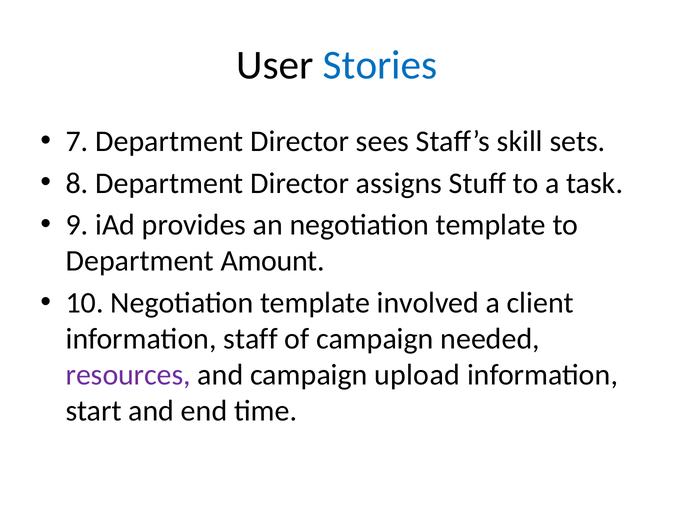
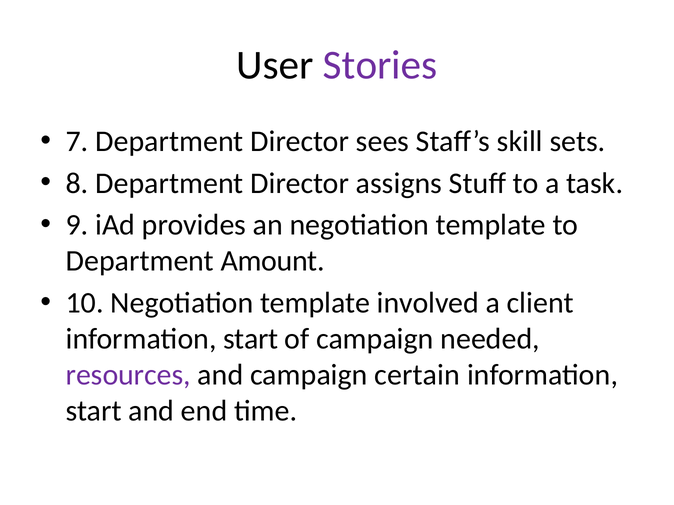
Stories colour: blue -> purple
staff at (251, 339): staff -> start
upload: upload -> certain
